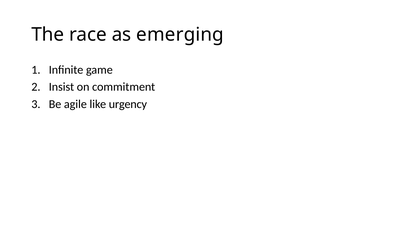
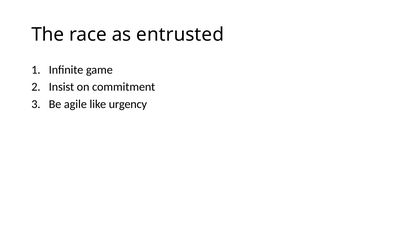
emerging: emerging -> entrusted
